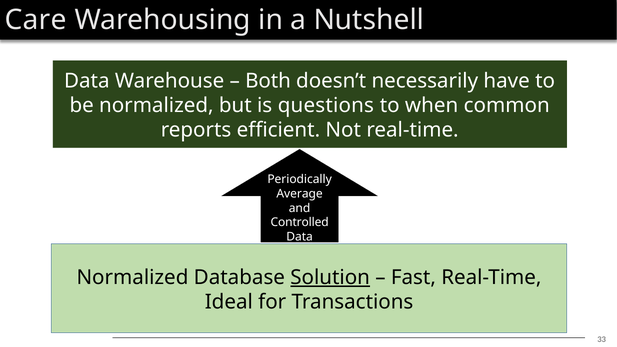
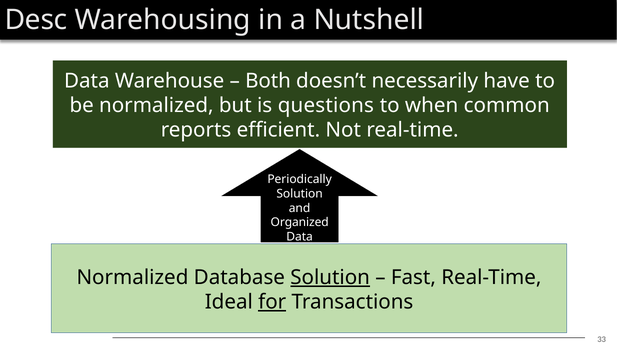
Care: Care -> Desc
Average at (300, 194): Average -> Solution
Controlled: Controlled -> Organized
for underline: none -> present
